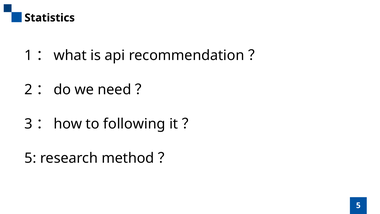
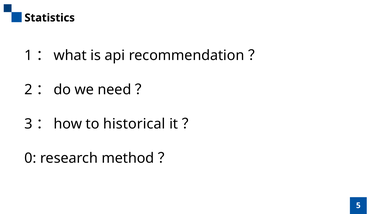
following: following -> historical
5 at (30, 158): 5 -> 0
